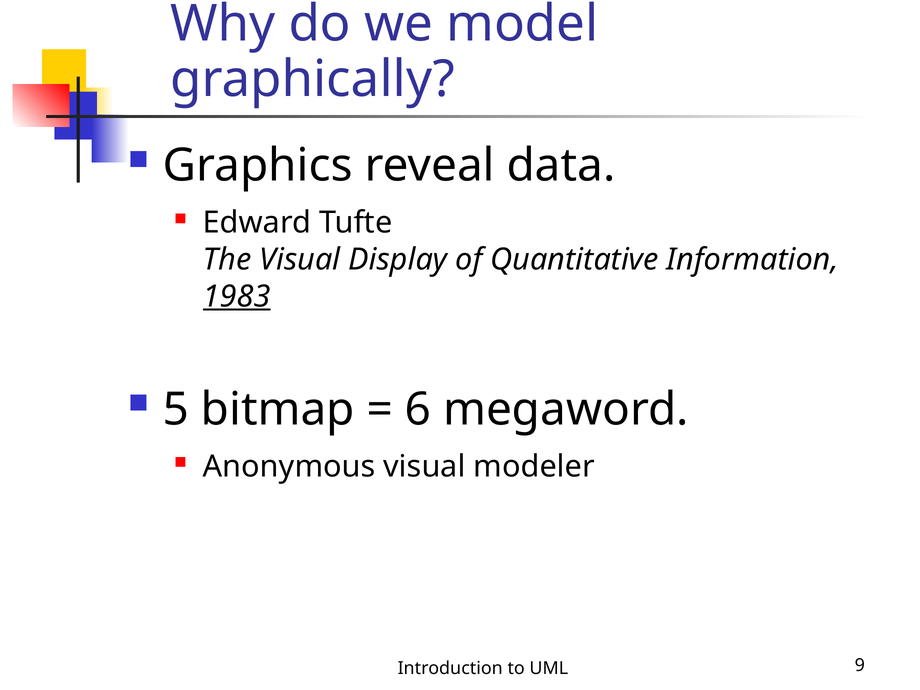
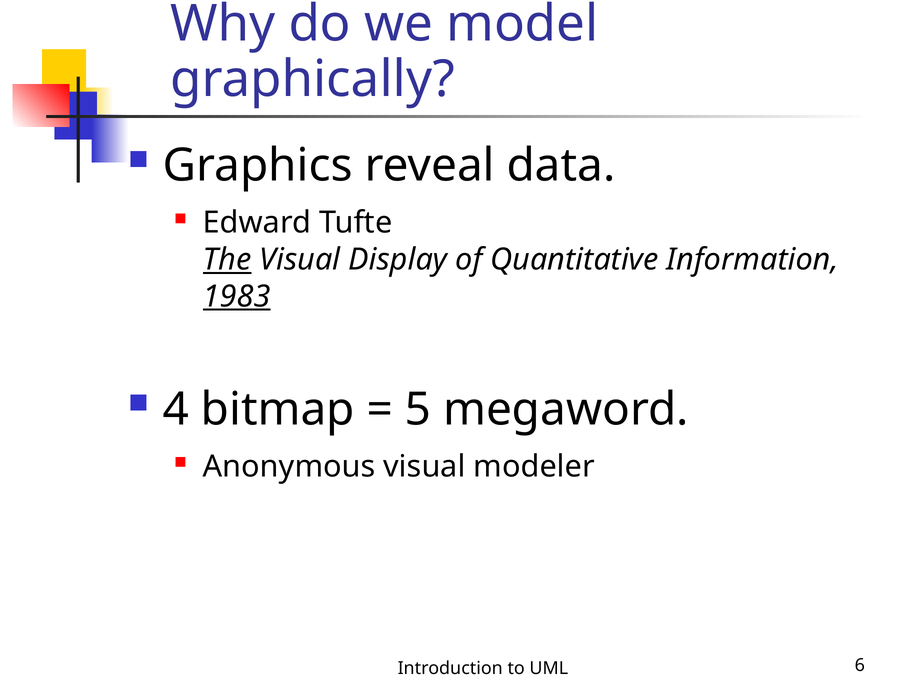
The underline: none -> present
5: 5 -> 4
6: 6 -> 5
9: 9 -> 6
